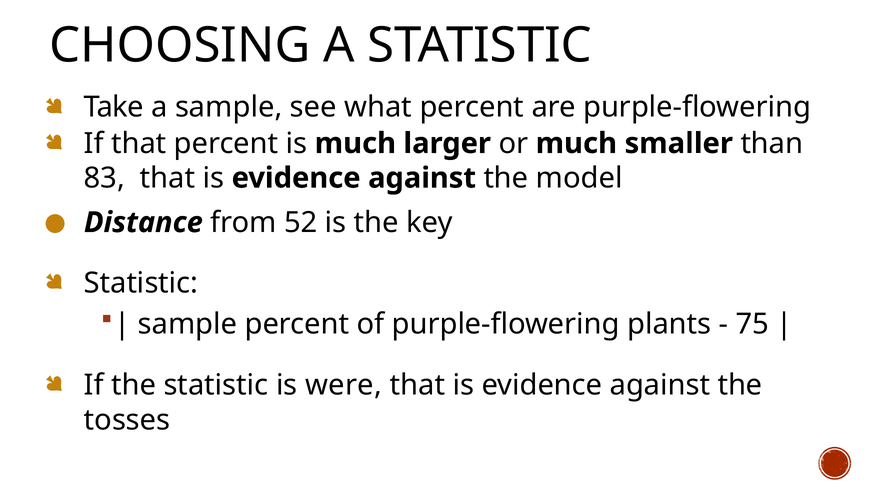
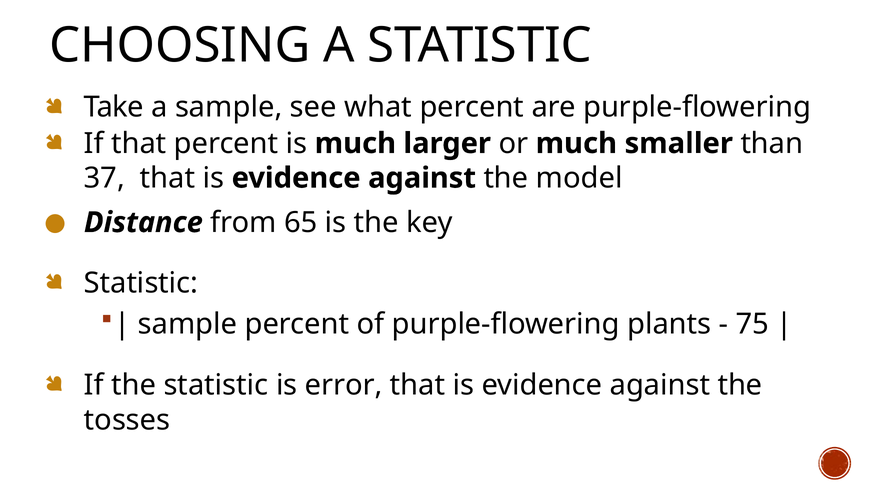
83: 83 -> 37
52: 52 -> 65
were: were -> error
